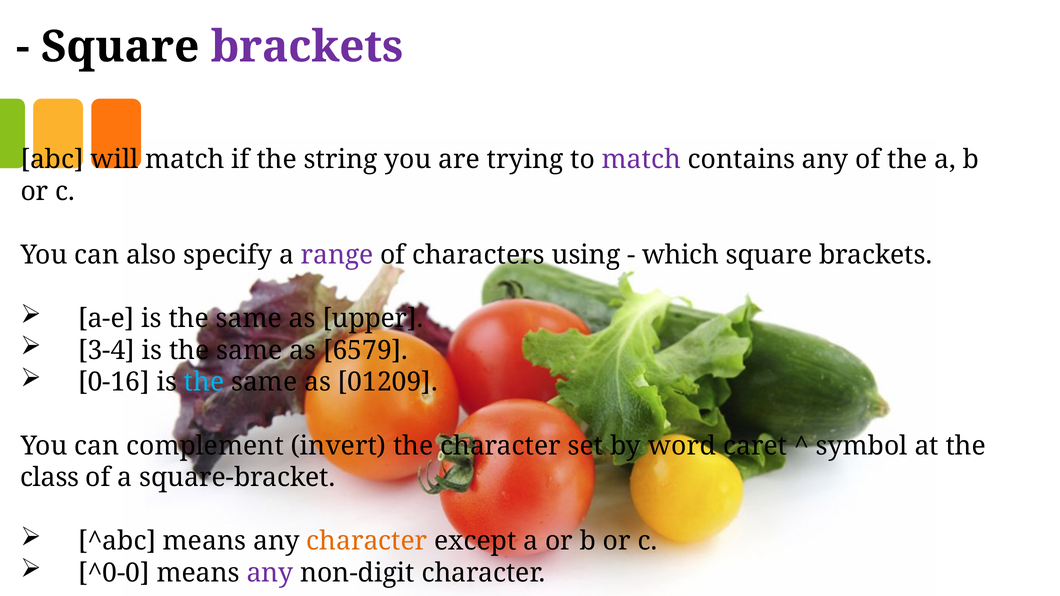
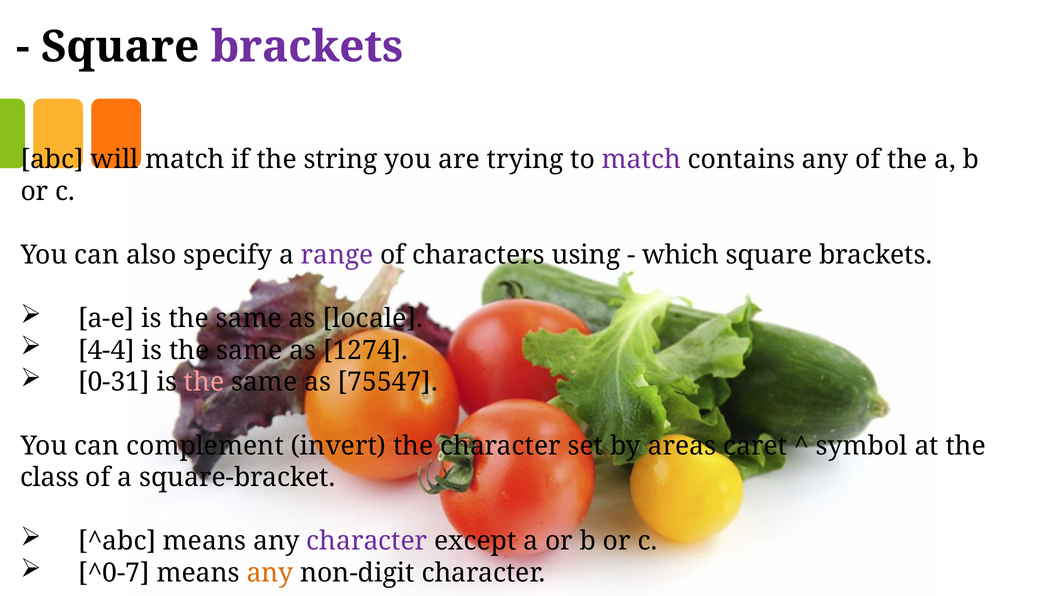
upper: upper -> locale
3-4: 3-4 -> 4-4
6579: 6579 -> 1274
0-16: 0-16 -> 0-31
the at (204, 382) colour: light blue -> pink
01209: 01209 -> 75547
word: word -> areas
character at (367, 542) colour: orange -> purple
^0-0: ^0-0 -> ^0-7
any at (270, 573) colour: purple -> orange
